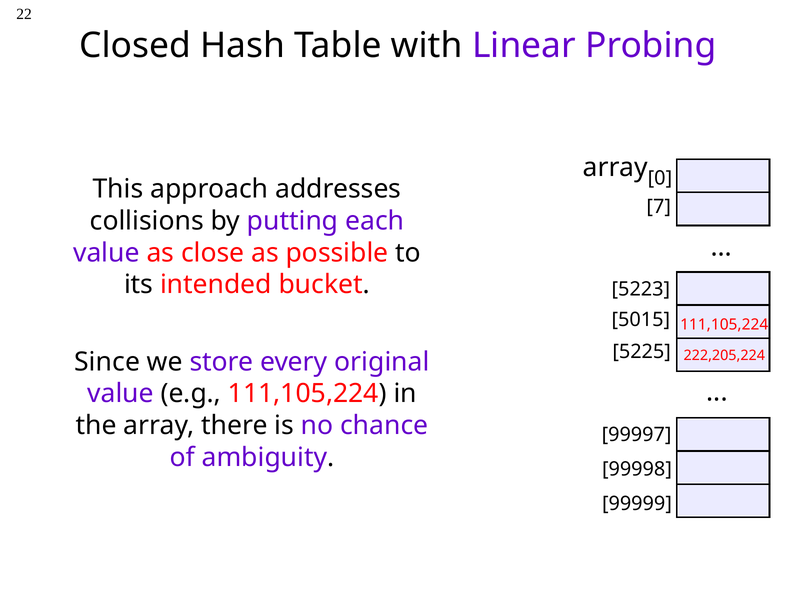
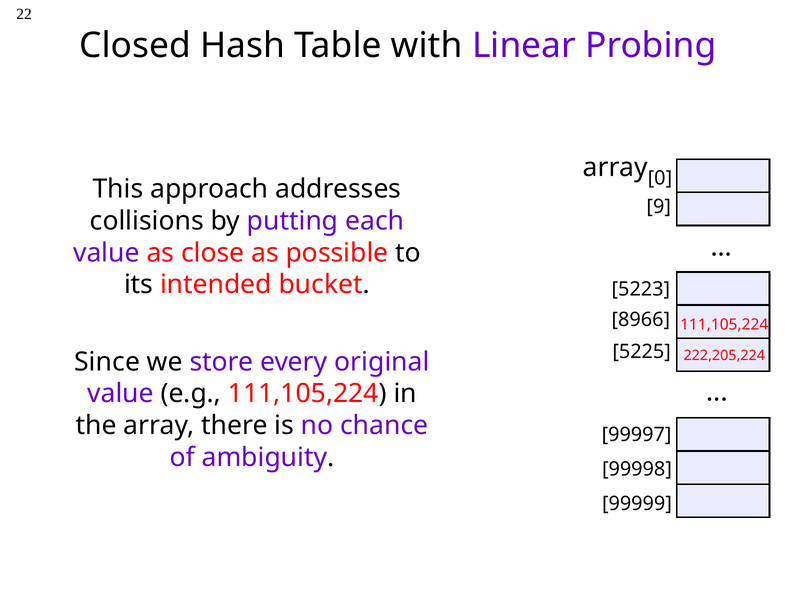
7: 7 -> 9
5015: 5015 -> 8966
